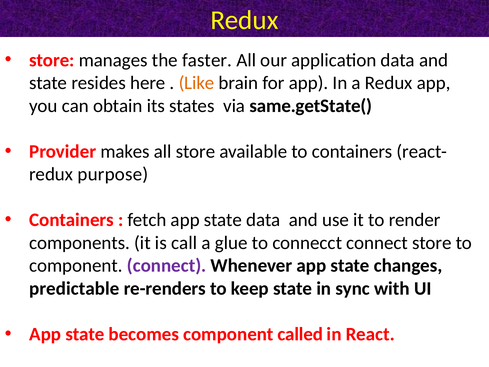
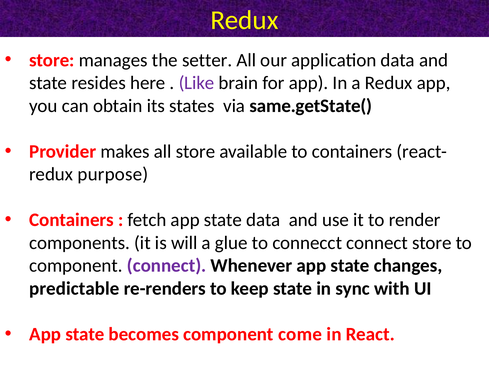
faster: faster -> setter
Like colour: orange -> purple
call: call -> will
called: called -> come
